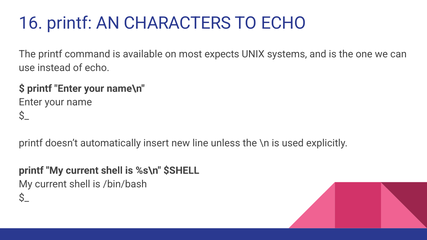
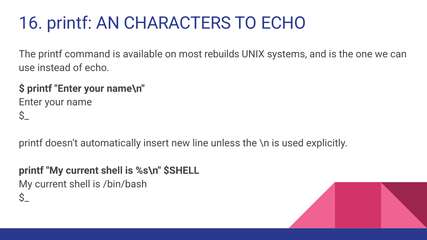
expects: expects -> rebuilds
